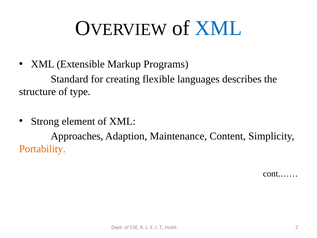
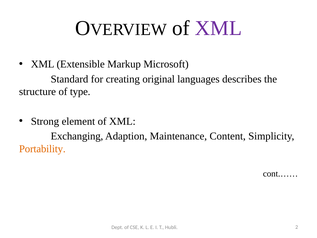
XML at (218, 28) colour: blue -> purple
Programs: Programs -> Microsoft
flexible: flexible -> original
Approaches: Approaches -> Exchanging
